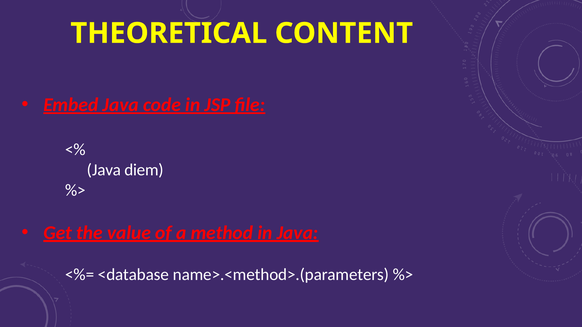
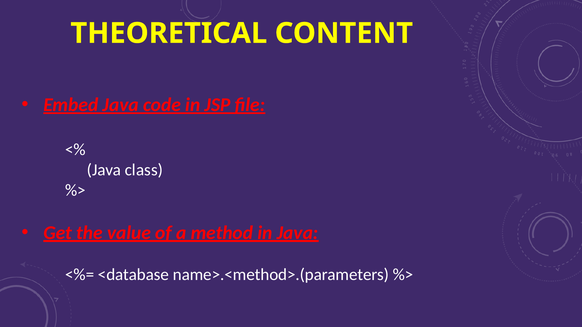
diem: diem -> class
